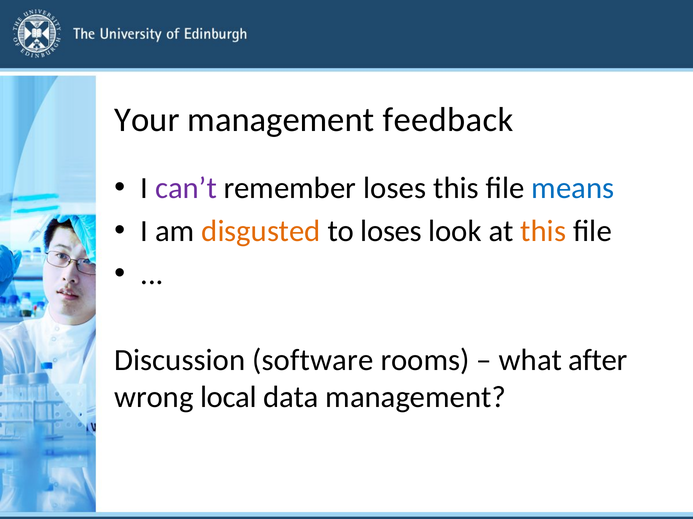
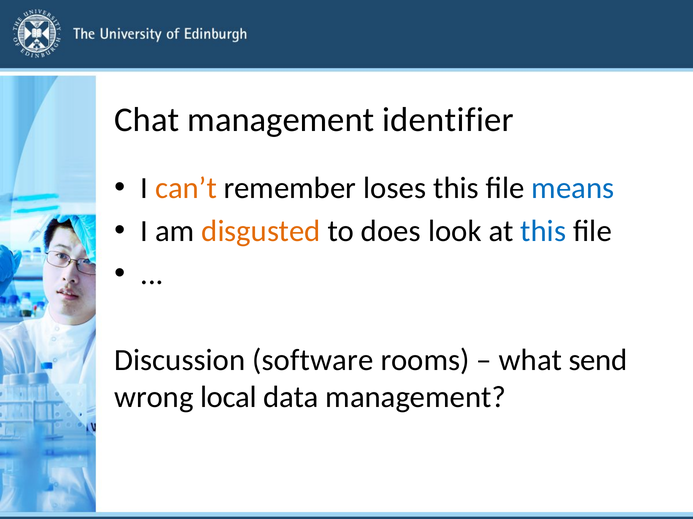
Your: Your -> Chat
feedback: feedback -> identifier
can’t colour: purple -> orange
to loses: loses -> does
this at (543, 231) colour: orange -> blue
after: after -> send
